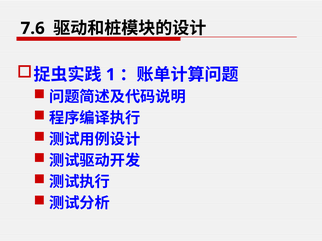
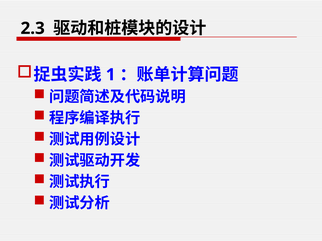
7.6: 7.6 -> 2.3
